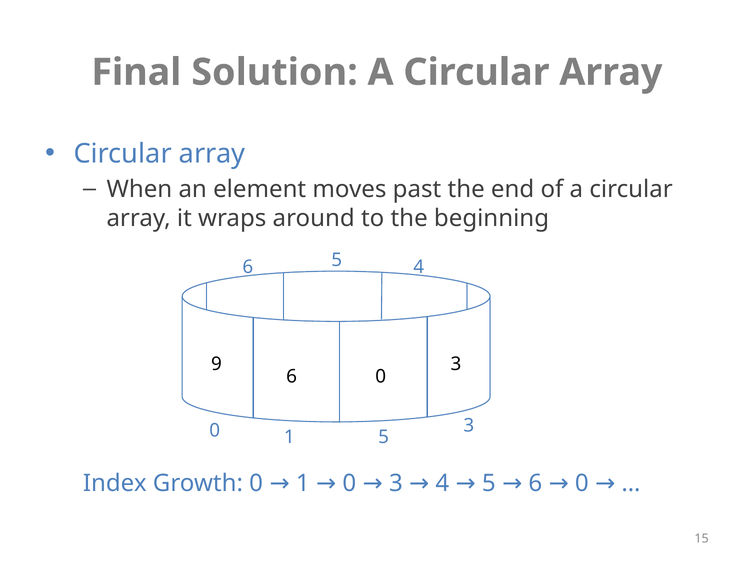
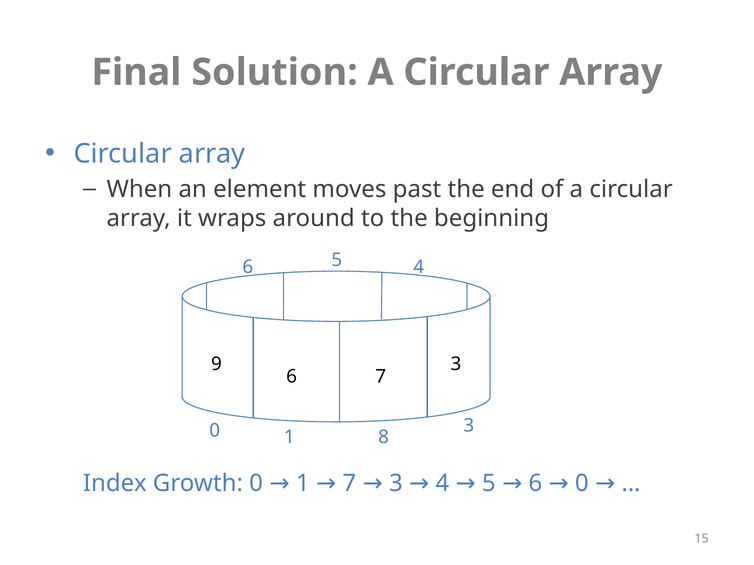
0 at (381, 377): 0 -> 7
0 5: 5 -> 8
1 0: 0 -> 7
